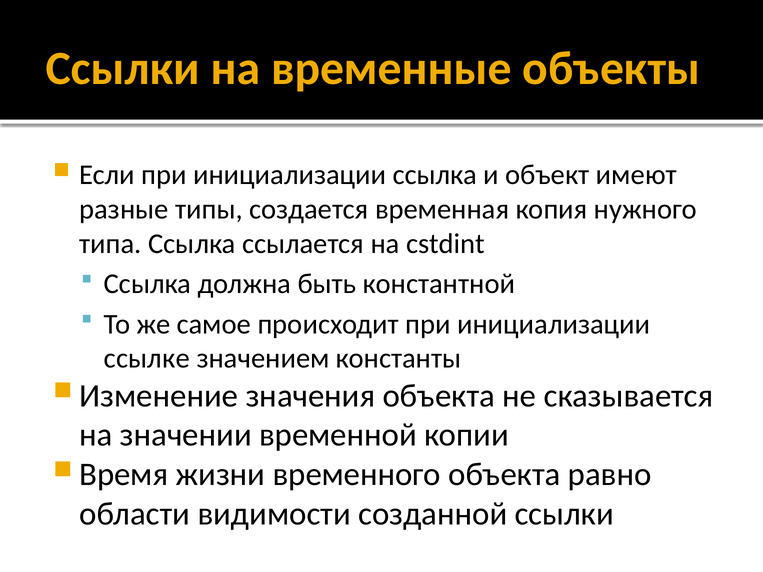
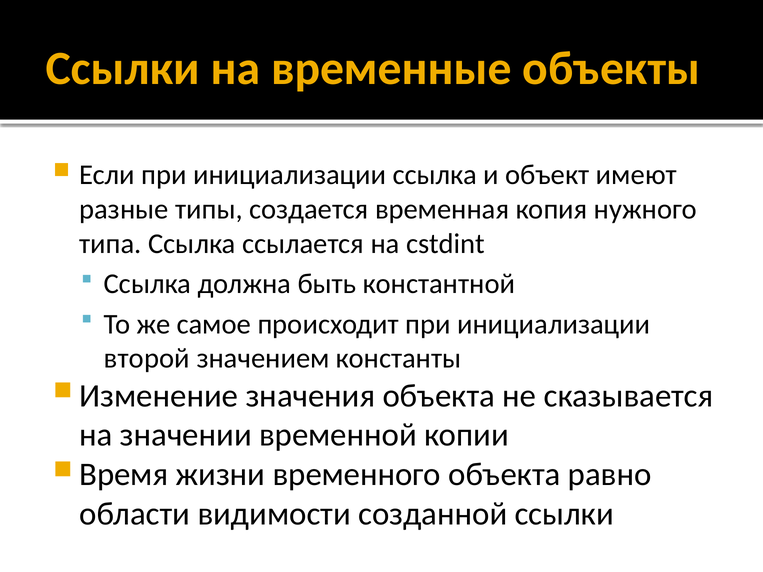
ссылке: ссылке -> второй
